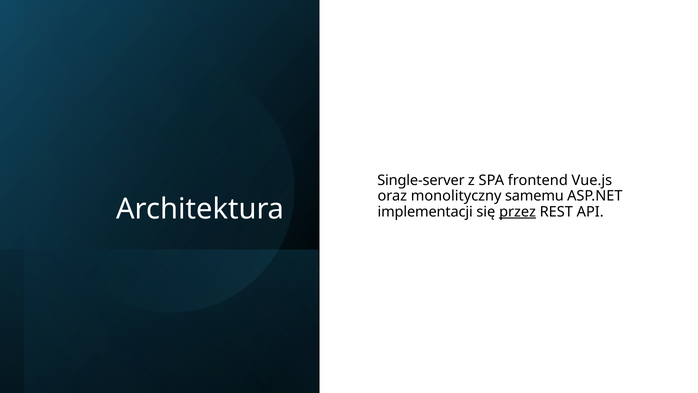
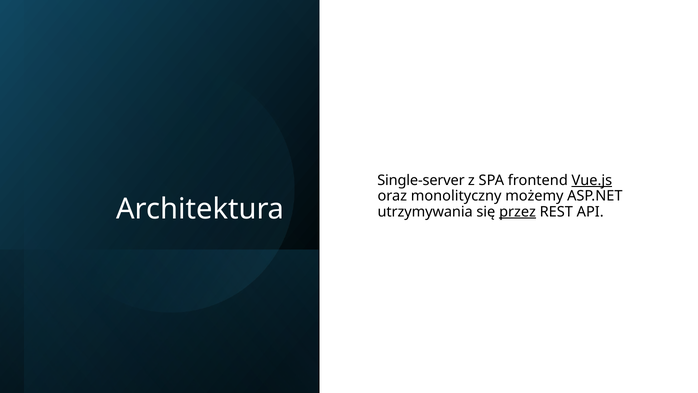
Vue.js underline: none -> present
samemu: samemu -> możemy
implementacji: implementacji -> utrzymywania
